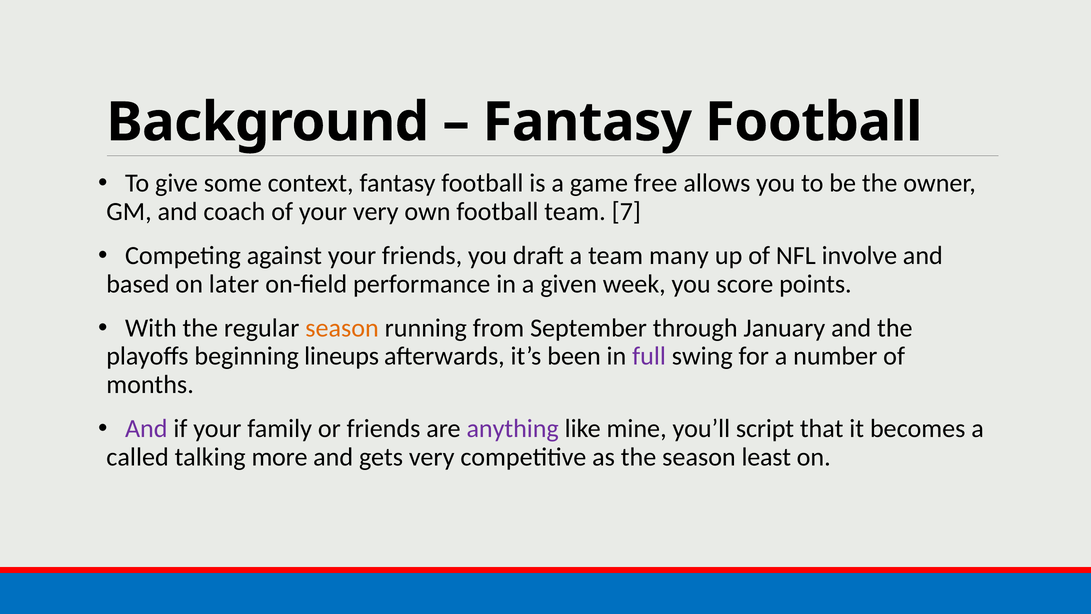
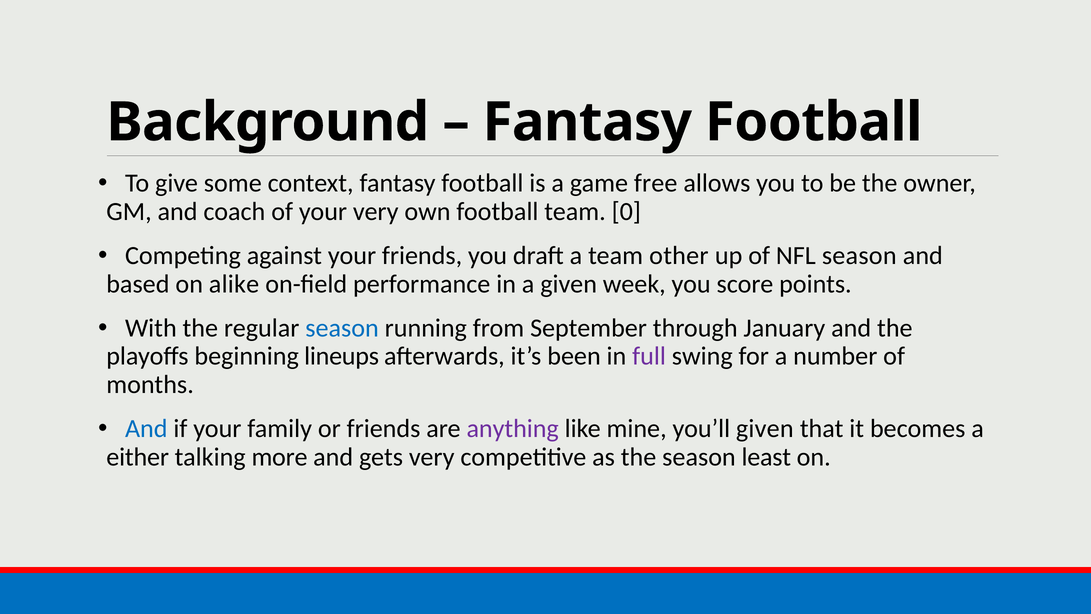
7: 7 -> 0
many: many -> other
NFL involve: involve -> season
later: later -> alike
season at (342, 328) colour: orange -> blue
And at (146, 428) colour: purple -> blue
you’ll script: script -> given
called: called -> either
